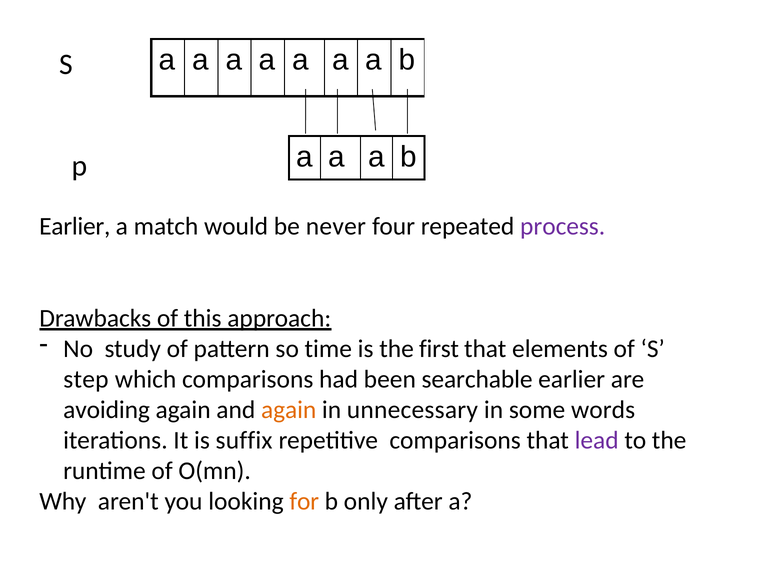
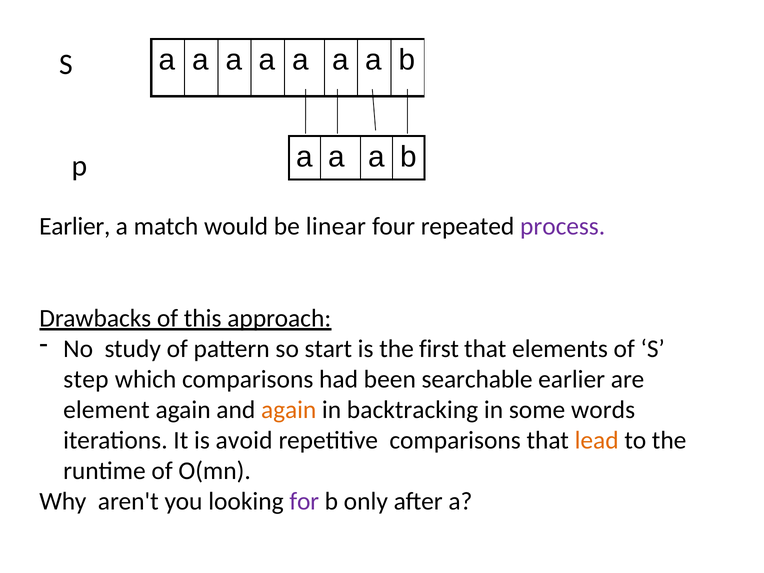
never: never -> linear
time: time -> start
avoiding: avoiding -> element
unnecessary: unnecessary -> backtracking
suffix: suffix -> avoid
lead colour: purple -> orange
for colour: orange -> purple
